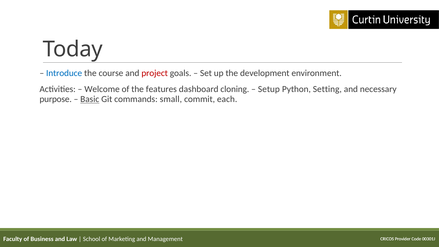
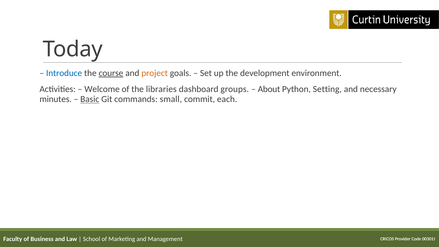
course underline: none -> present
project colour: red -> orange
features: features -> libraries
cloning: cloning -> groups
Setup: Setup -> About
purpose: purpose -> minutes
